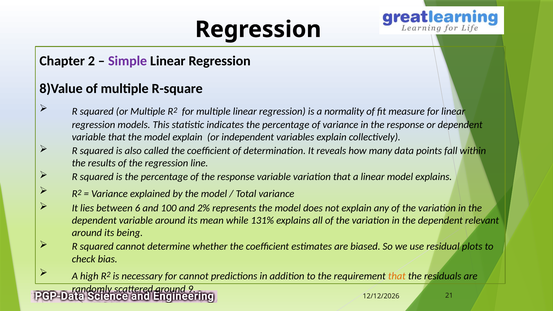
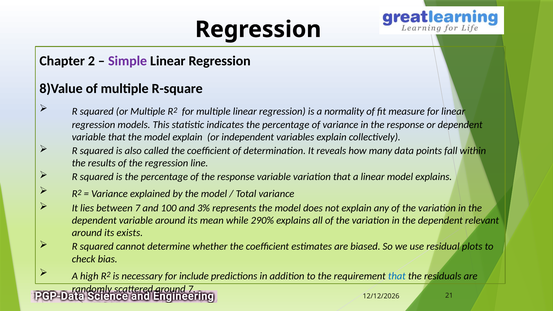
between 6: 6 -> 7
2%: 2% -> 3%
131%: 131% -> 290%
being: being -> exists
for cannot: cannot -> include
that at (397, 276) colour: orange -> blue
around 9: 9 -> 7
